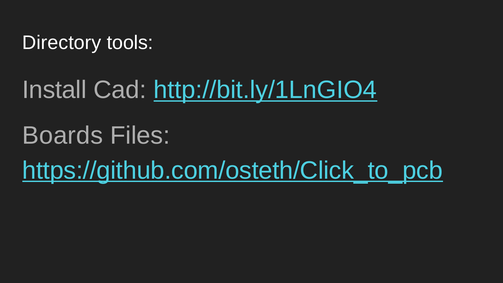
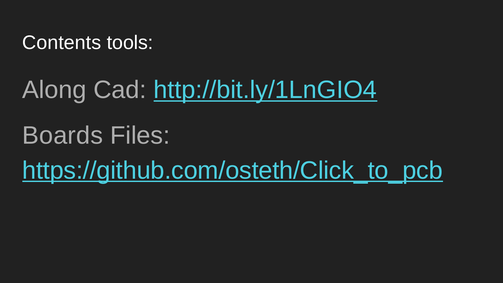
Directory: Directory -> Contents
Install: Install -> Along
